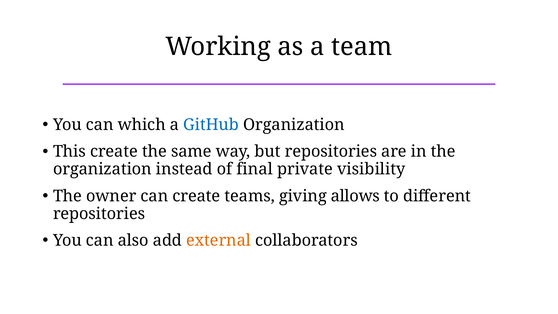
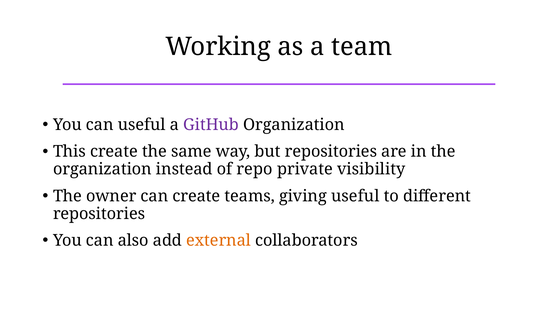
can which: which -> useful
GitHub colour: blue -> purple
final: final -> repo
giving allows: allows -> useful
